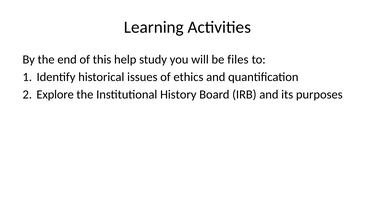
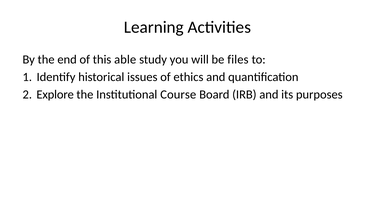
help: help -> able
History: History -> Course
